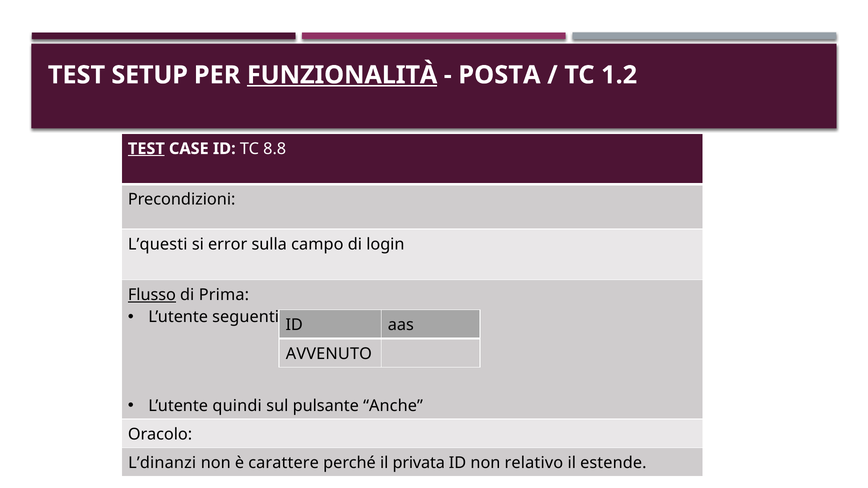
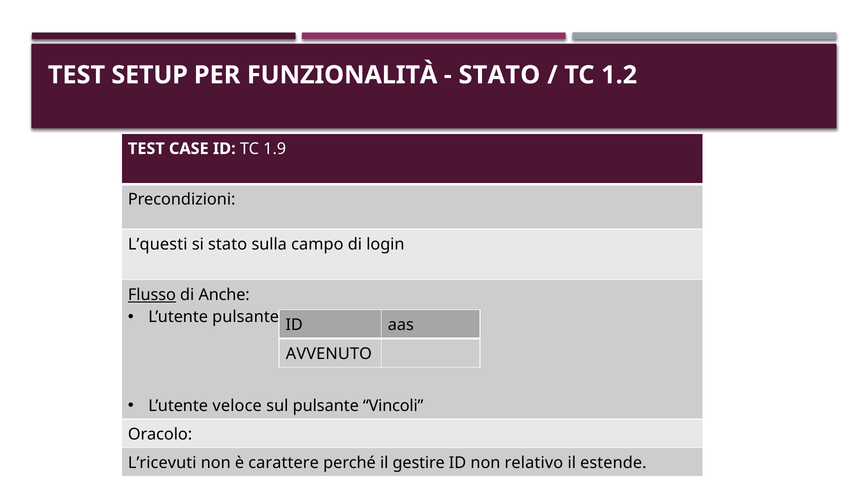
FUNZIONALITÀ underline: present -> none
POSTA at (499, 75): POSTA -> STATO
TEST at (146, 149) underline: present -> none
8.8: 8.8 -> 1.9
si error: error -> stato
Prima: Prima -> Anche
L’utente seguenti: seguenti -> pulsante
quindi: quindi -> veloce
Anche: Anche -> Vincoli
L’dinanzi: L’dinanzi -> L’ricevuti
privata: privata -> gestire
